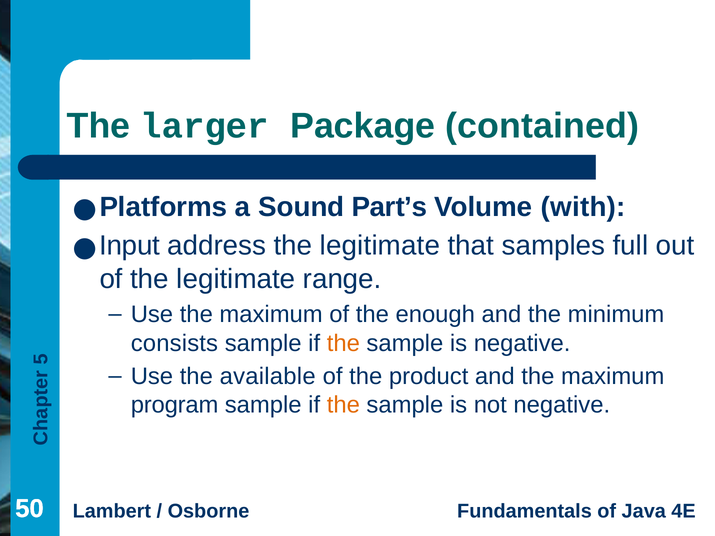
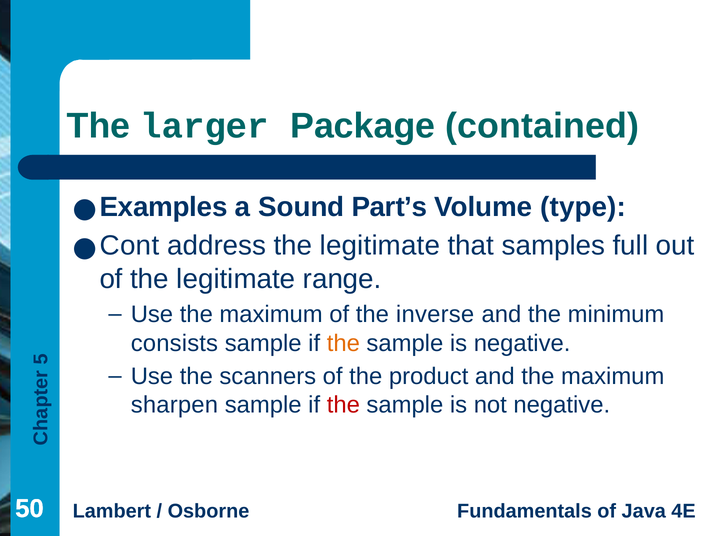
Platforms: Platforms -> Examples
with: with -> type
Input: Input -> Cont
enough: enough -> inverse
available: available -> scanners
program: program -> sharpen
the at (343, 405) colour: orange -> red
